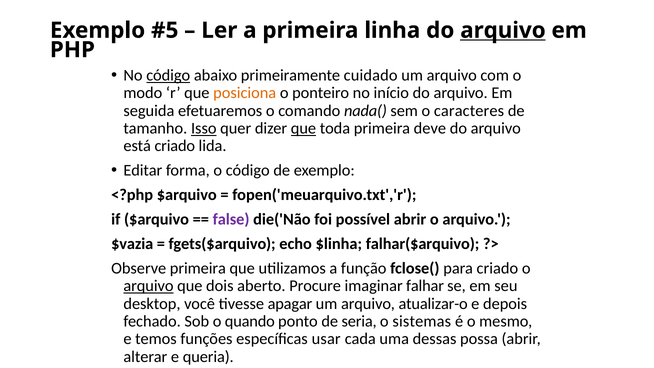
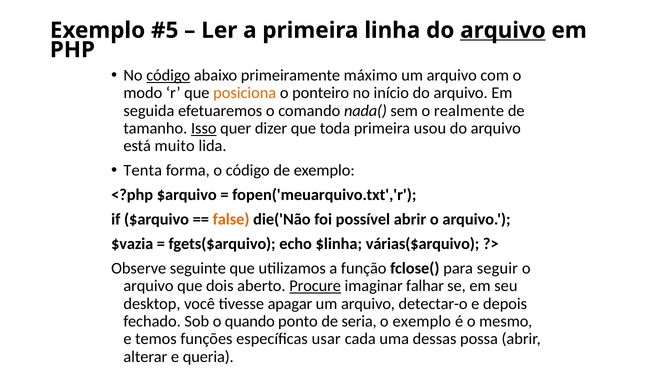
cuidado: cuidado -> máximo
caracteres: caracteres -> realmente
que at (303, 128) underline: present -> none
deve: deve -> usou
está criado: criado -> muito
Editar: Editar -> Tenta
false colour: purple -> orange
falhar($arquivo: falhar($arquivo -> várias($arquivo
Observe primeira: primeira -> seguinte
para criado: criado -> seguir
arquivo at (148, 286) underline: present -> none
Procure underline: none -> present
atualizar-o: atualizar-o -> detectar-o
o sistemas: sistemas -> exemplo
